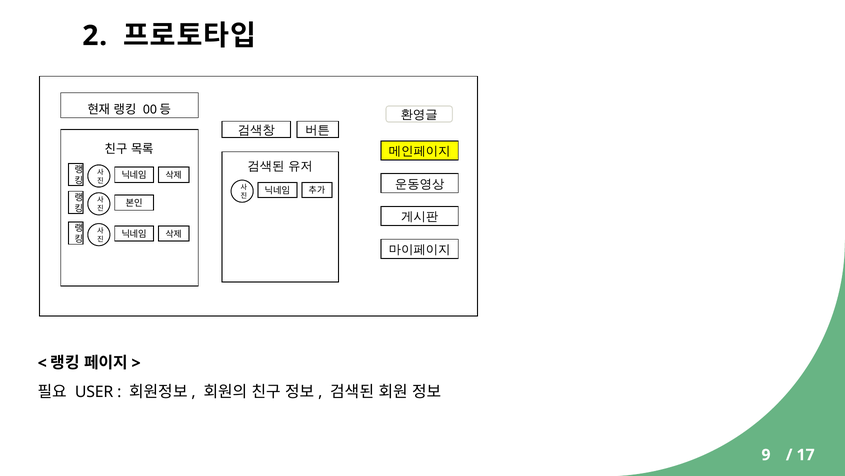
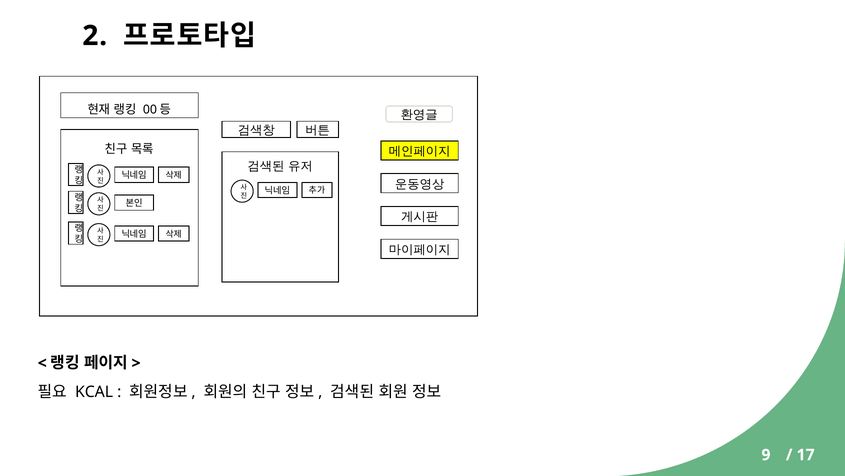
USER: USER -> KCAL
